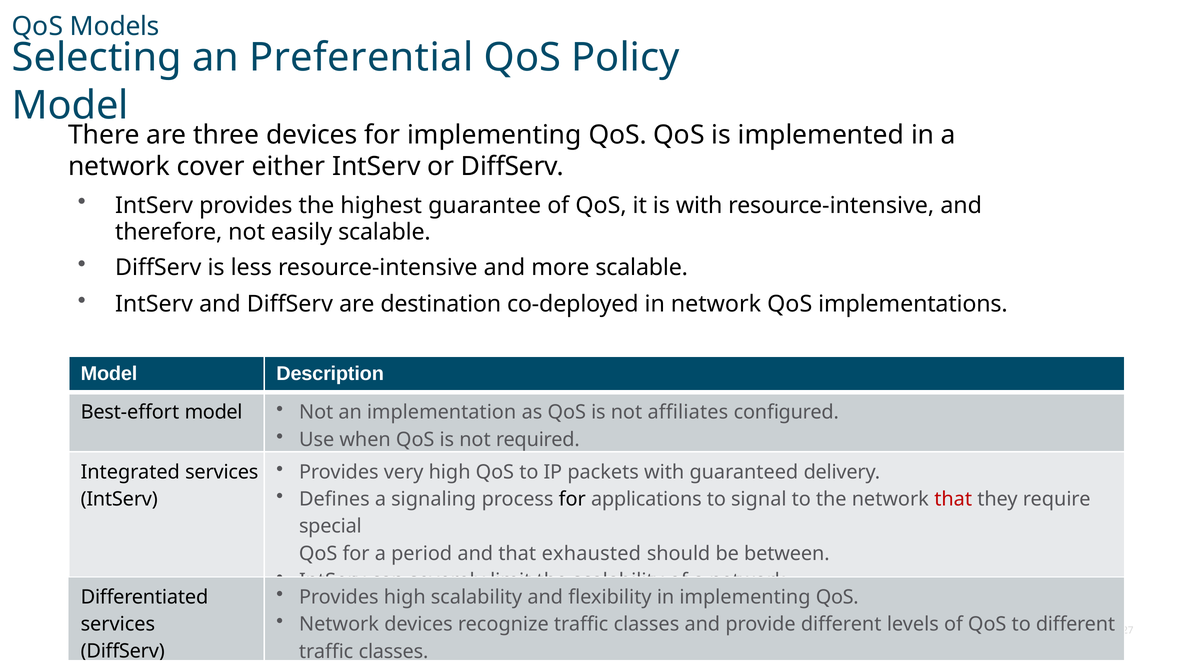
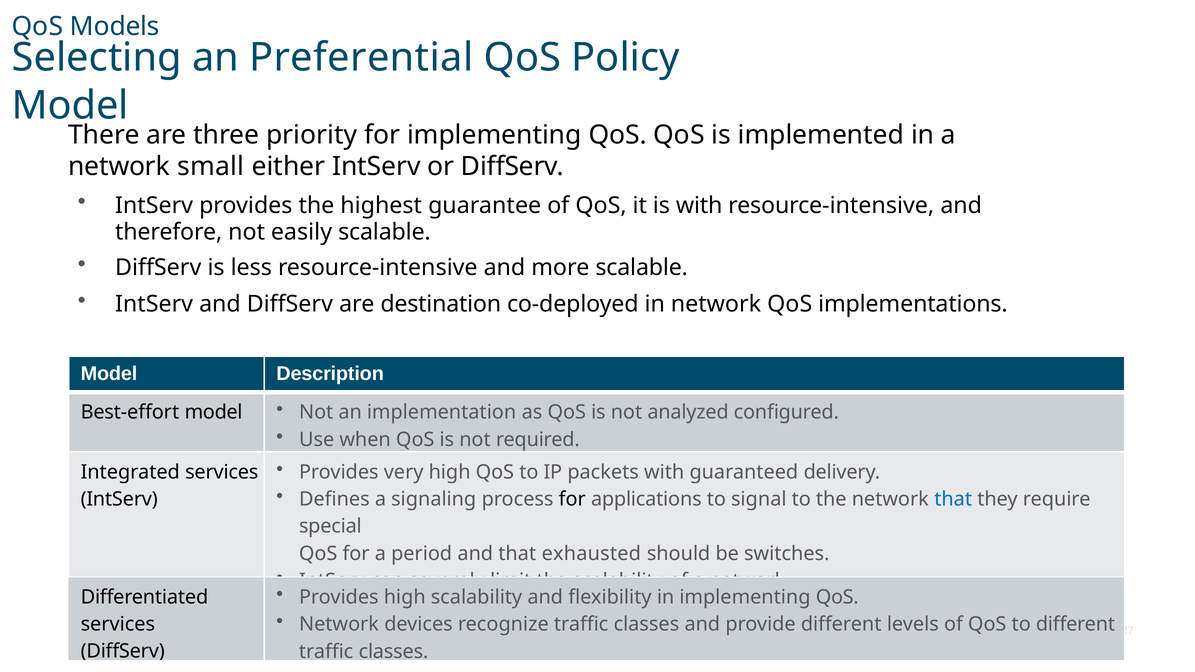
three devices: devices -> priority
cover: cover -> small
not affiliates: affiliates -> analyzed
that at (953, 499) colour: red -> blue
between: between -> switches
